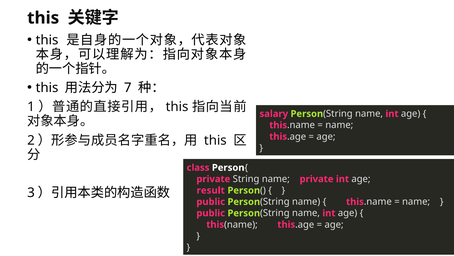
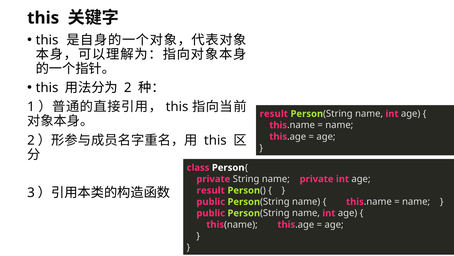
7 at (128, 88): 7 -> 2
salary at (274, 114): salary -> result
